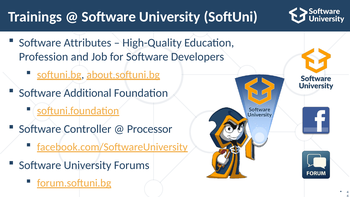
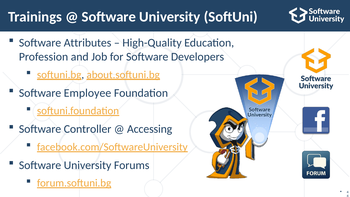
Additional: Additional -> Employee
Processor: Processor -> Accessing
